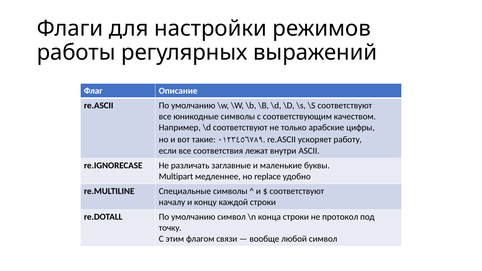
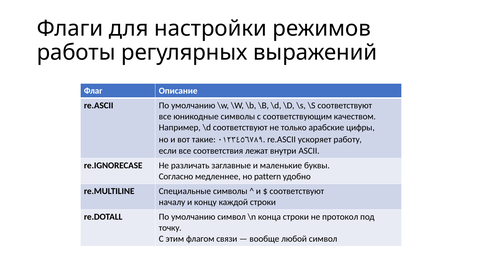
Multipart: Multipart -> Согласно
replace: replace -> pattern
